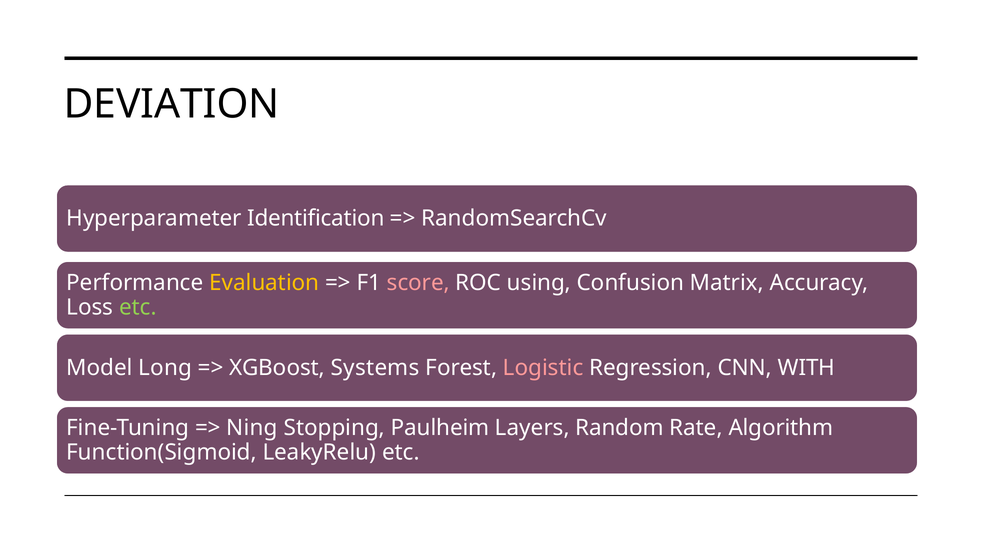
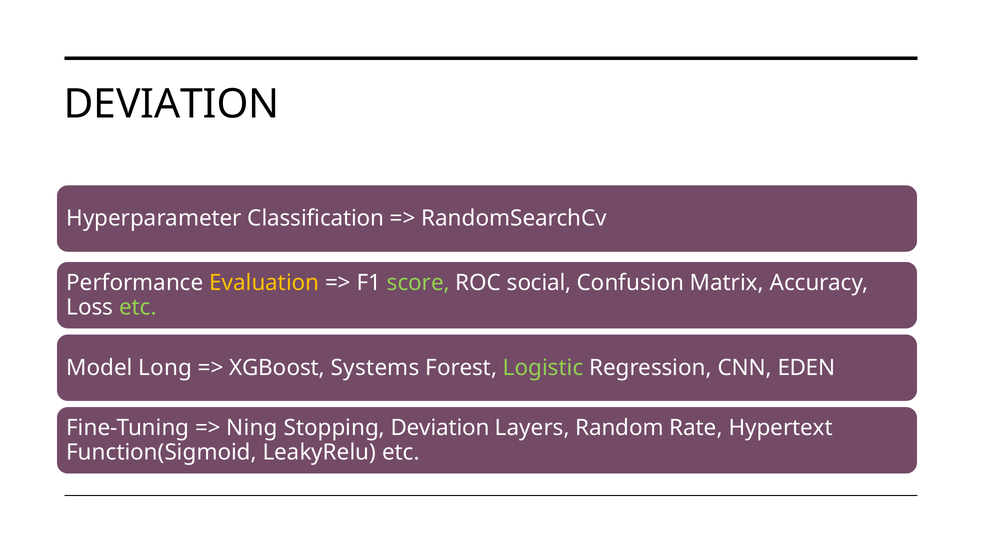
Identification: Identification -> Classification
score colour: pink -> light green
using: using -> social
Logistic colour: pink -> light green
WITH: WITH -> EDEN
Stopping Paulheim: Paulheim -> Deviation
Algorithm: Algorithm -> Hypertext
